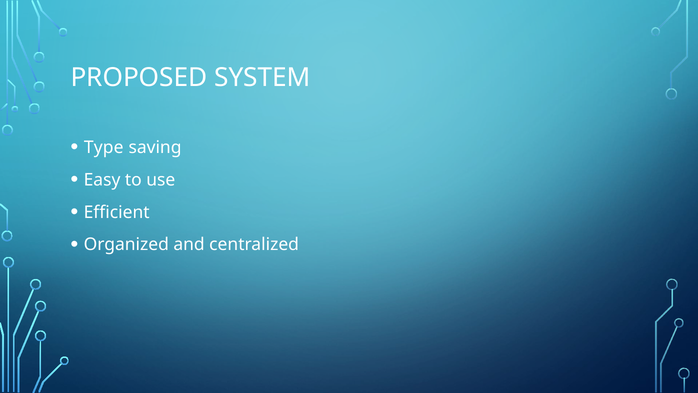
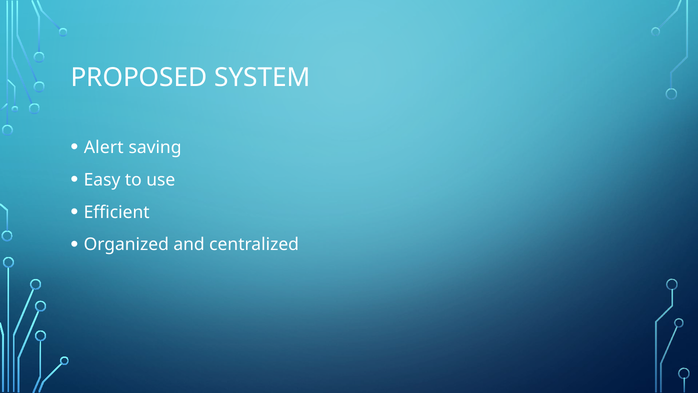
Type: Type -> Alert
